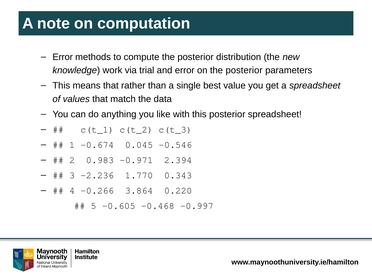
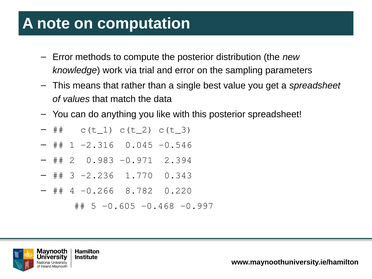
on the posterior: posterior -> sampling
-0.674: -0.674 -> -2.316
3.864: 3.864 -> 8.782
